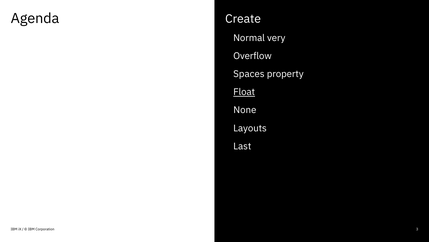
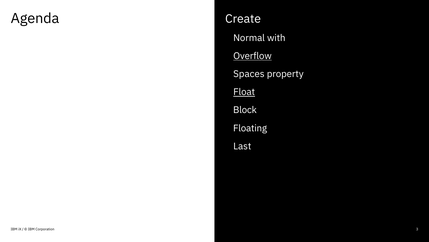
very: very -> with
Overflow underline: none -> present
None: None -> Block
Layouts: Layouts -> Floating
